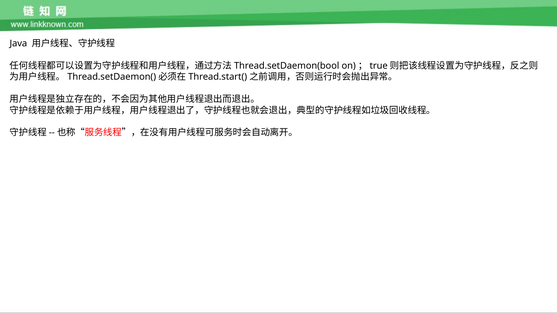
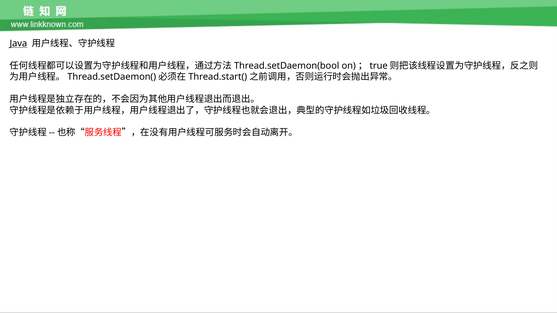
Java underline: none -> present
